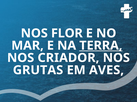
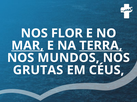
MAR underline: none -> present
CRIADOR: CRIADOR -> MUNDOS
AVES: AVES -> CÉUS
